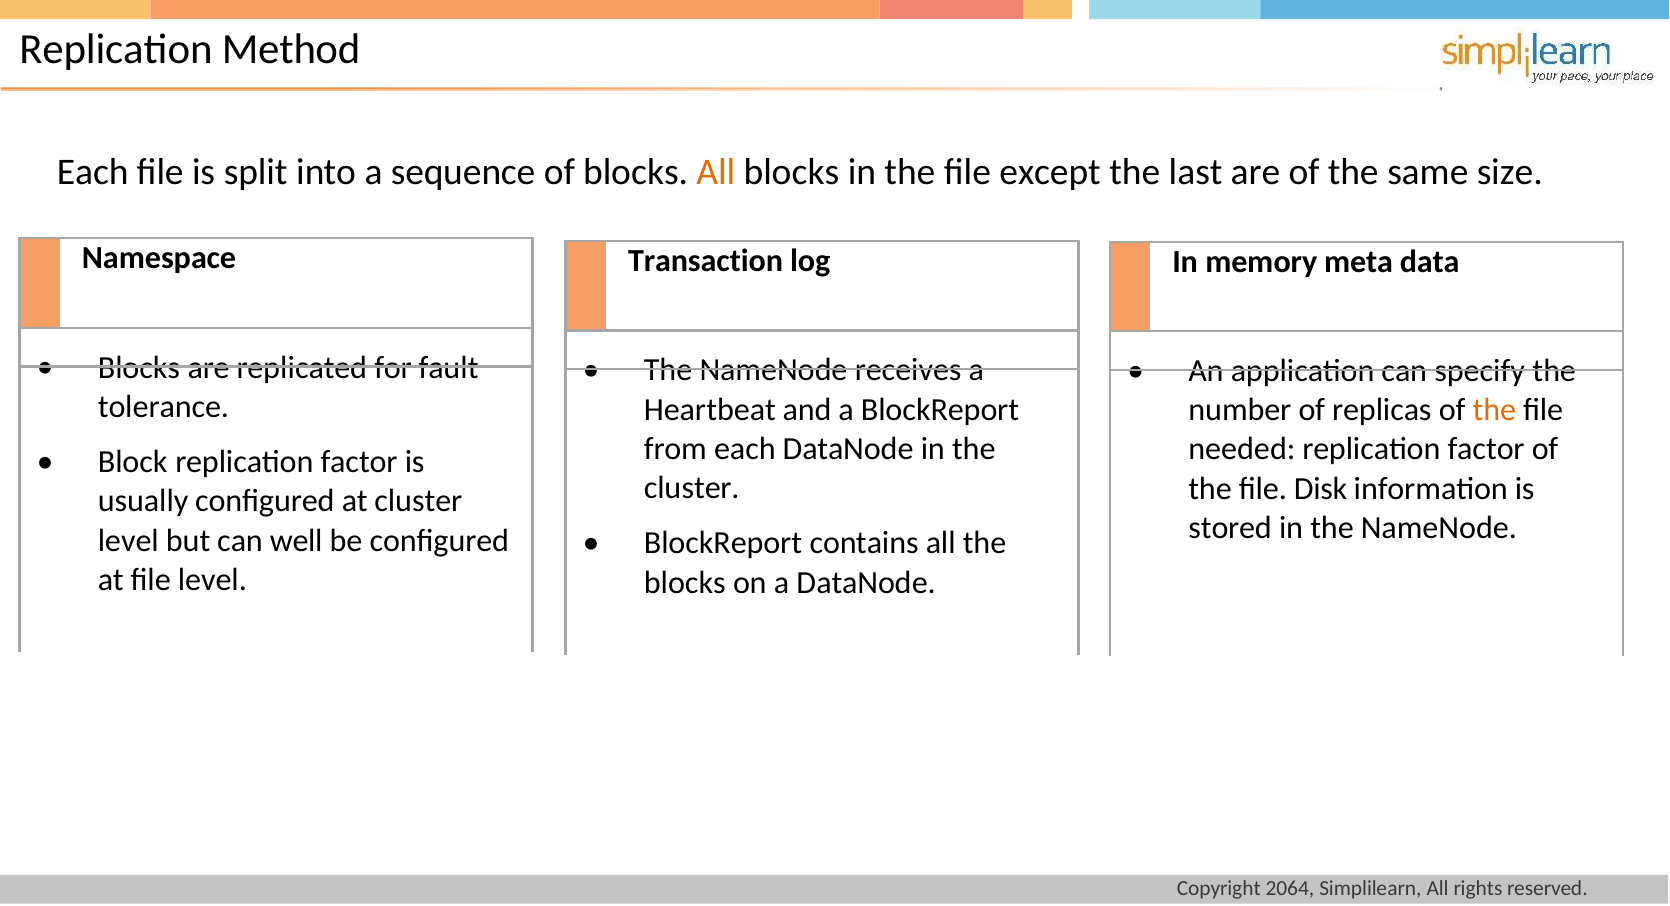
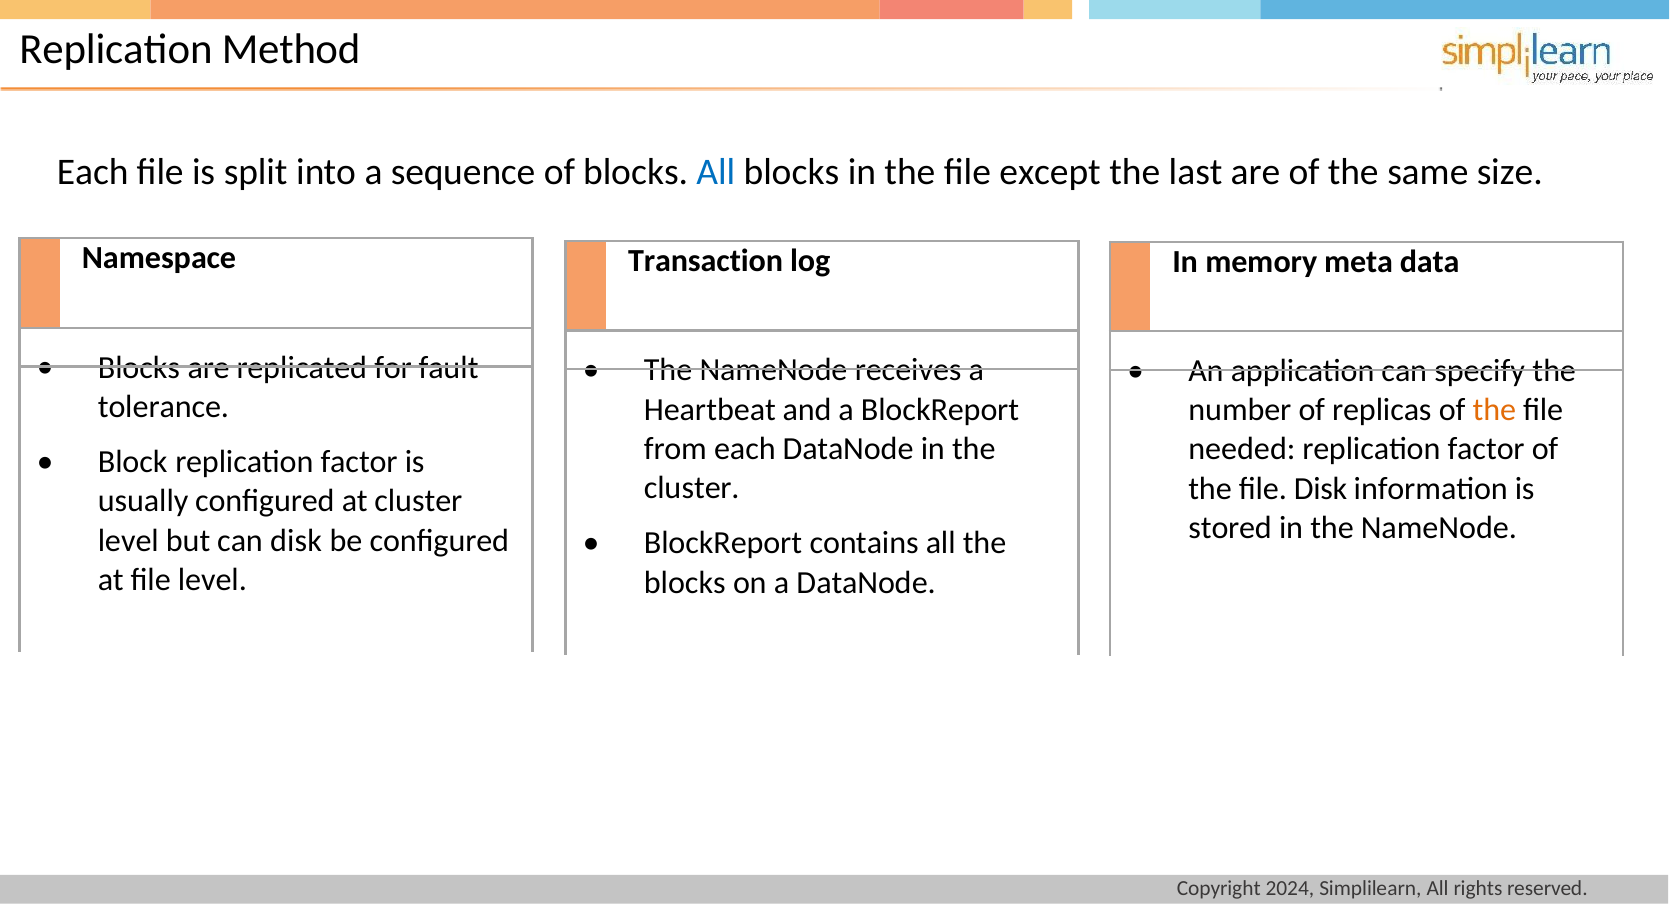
All at (716, 172) colour: orange -> blue
can well: well -> disk
2064: 2064 -> 2024
